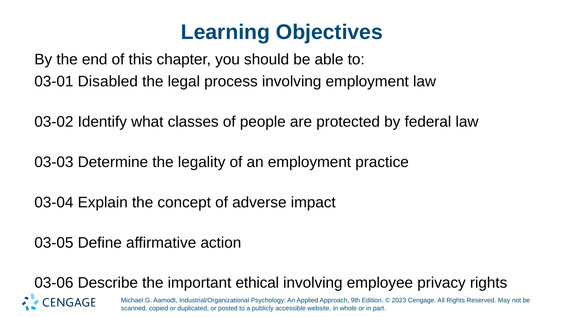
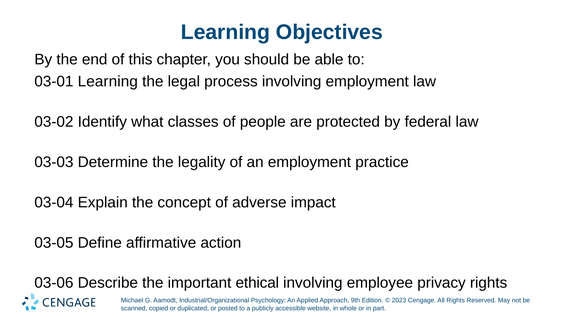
03-01 Disabled: Disabled -> Learning
